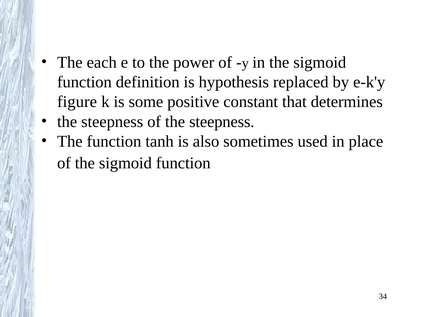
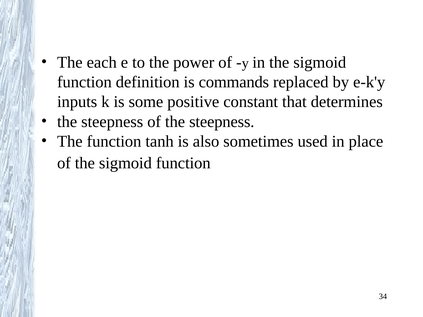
hypothesis: hypothesis -> commands
figure: figure -> inputs
